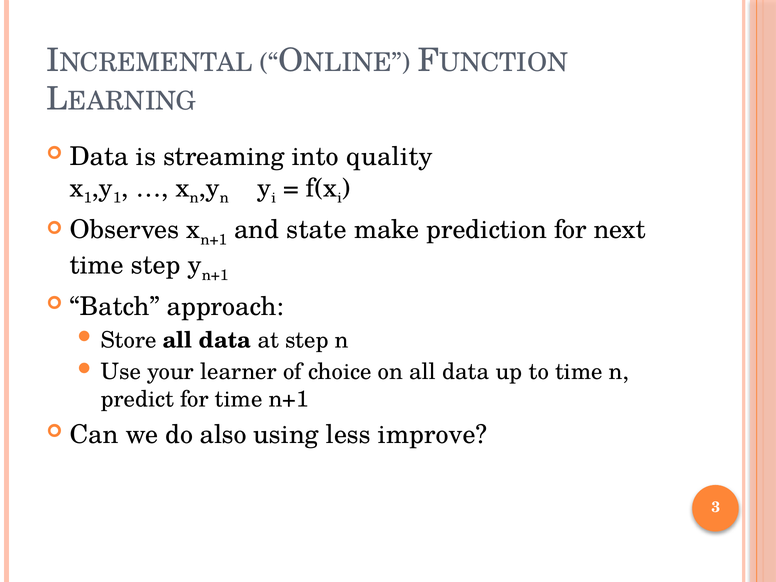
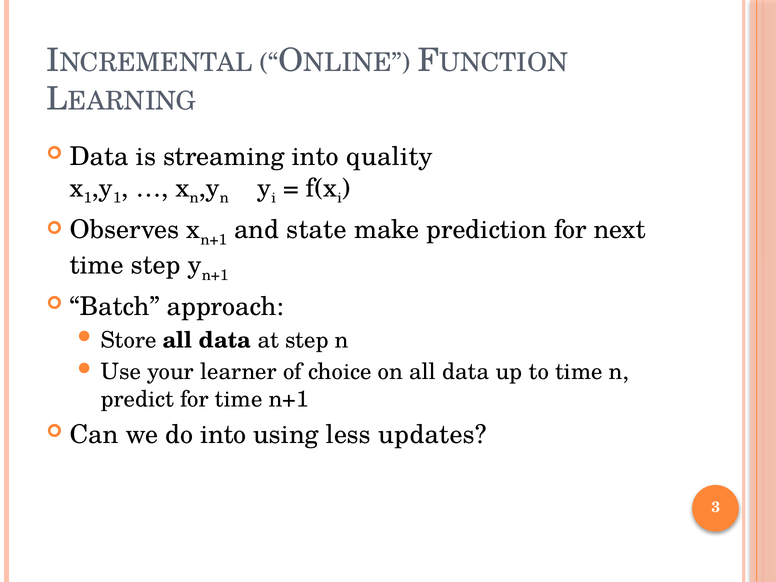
do also: also -> into
improve: improve -> updates
